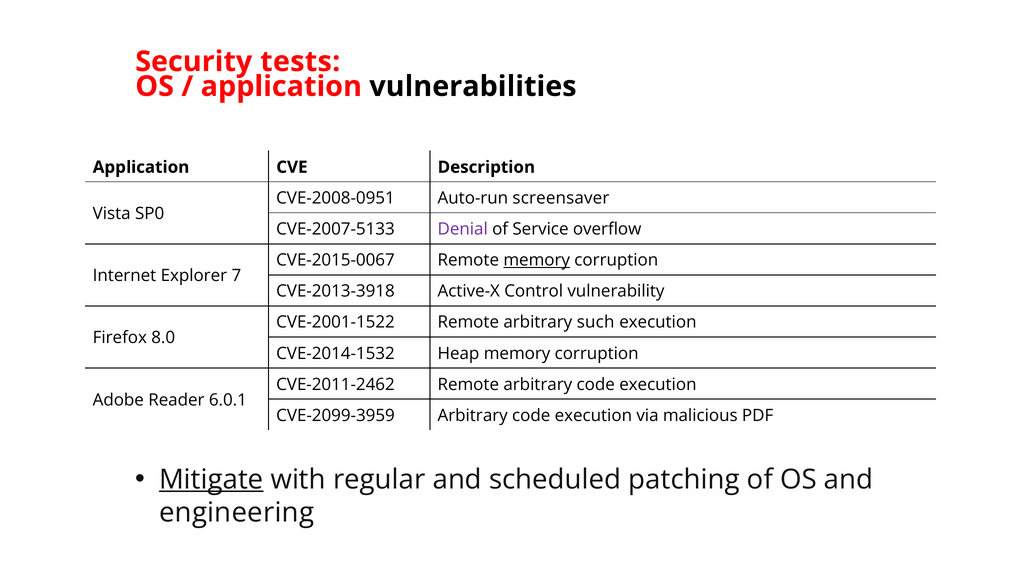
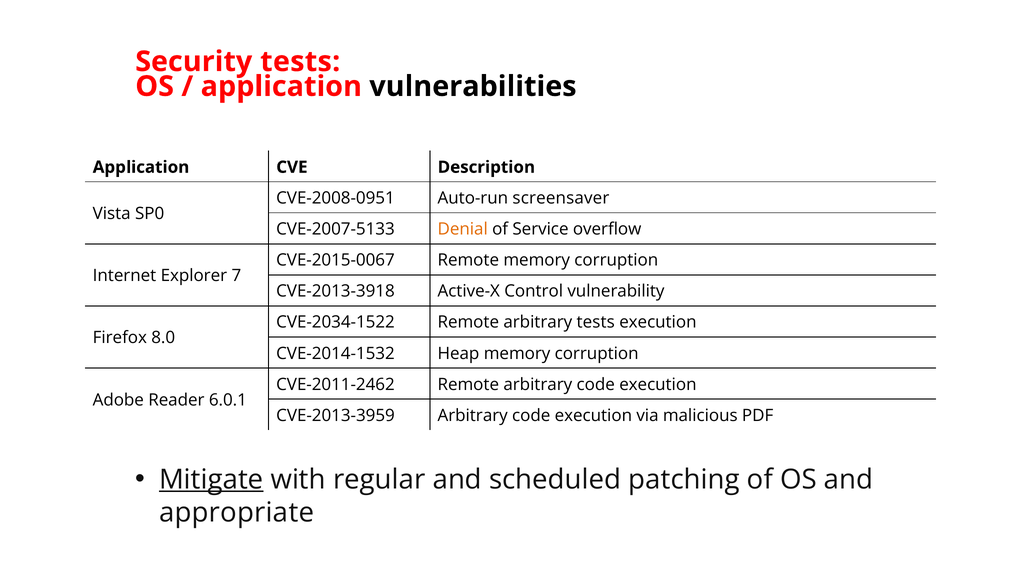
Denial colour: purple -> orange
memory at (537, 260) underline: present -> none
CVE-2001-1522: CVE-2001-1522 -> CVE-2034-1522
arbitrary such: such -> tests
CVE-2099-3959: CVE-2099-3959 -> CVE-2013-3959
engineering: engineering -> appropriate
